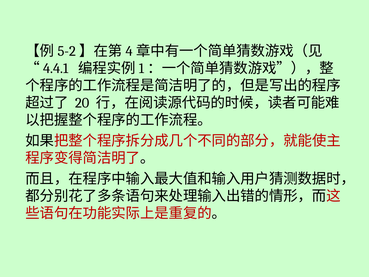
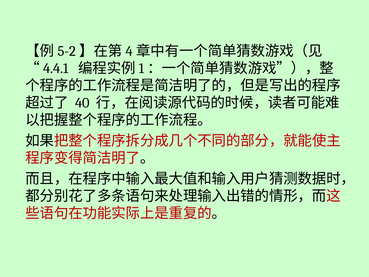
20: 20 -> 40
